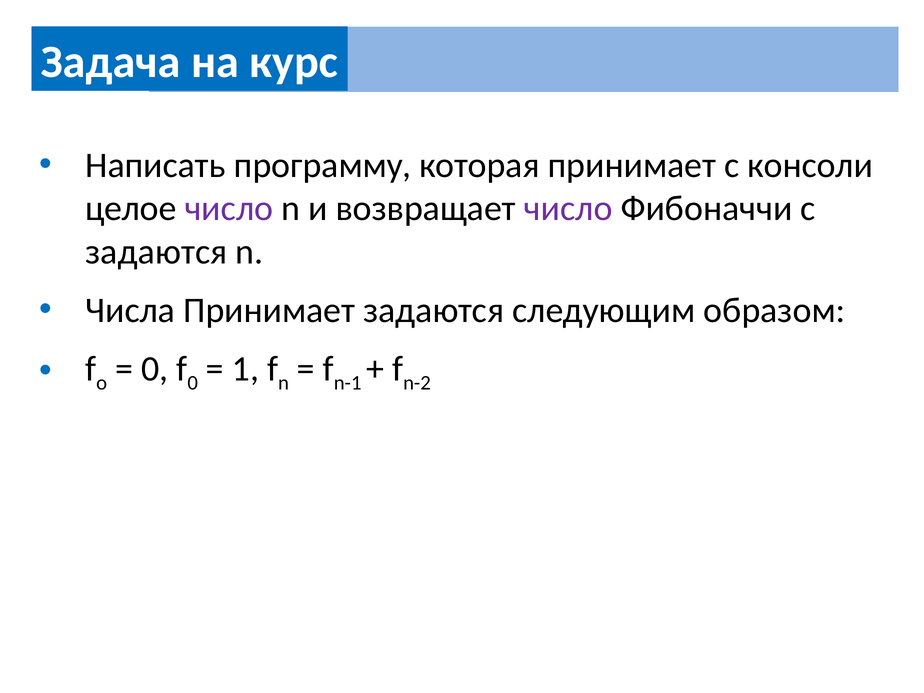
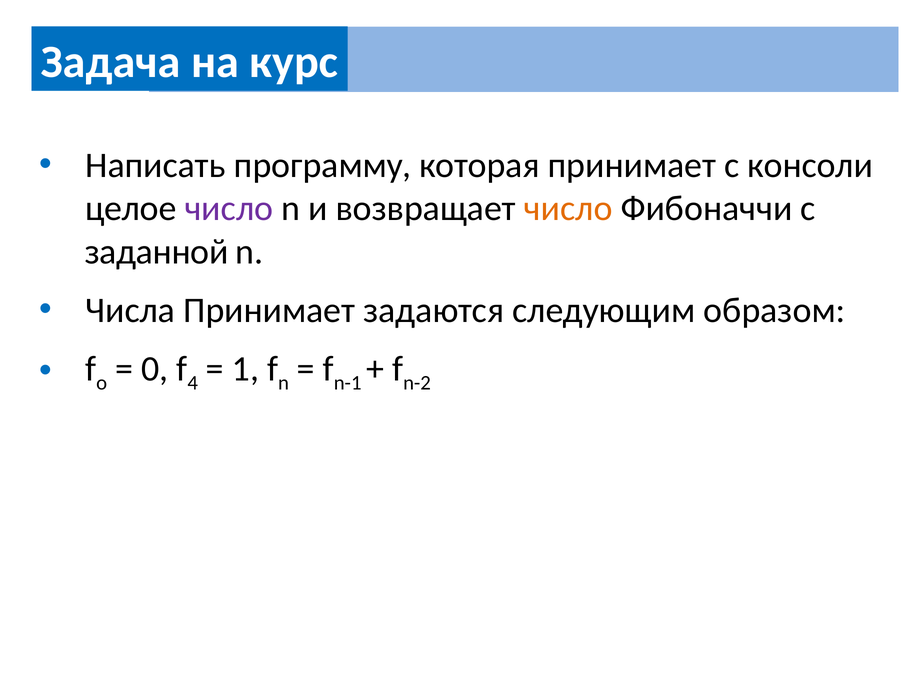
число at (568, 209) colour: purple -> orange
задаются at (156, 252): задаются -> заданной
0 at (193, 383): 0 -> 4
